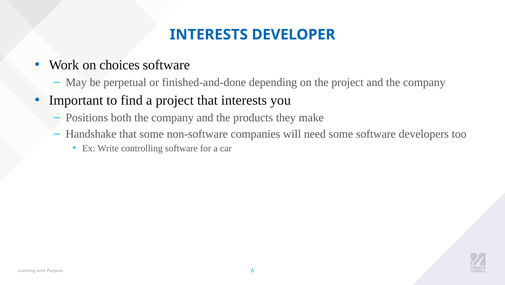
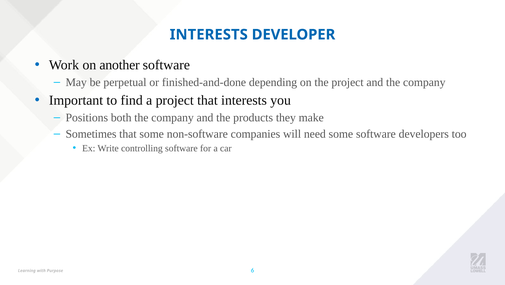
choices: choices -> another
Handshake: Handshake -> Sometimes
